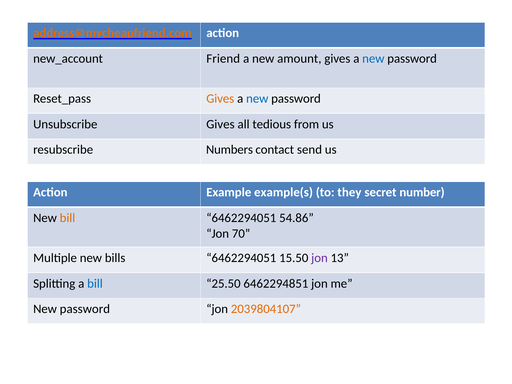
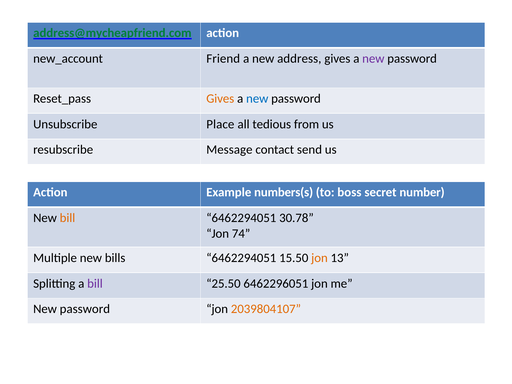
address@mycheapfriend.com colour: orange -> green
amount: amount -> address
new at (373, 59) colour: blue -> purple
Unsubscribe Gives: Gives -> Place
Numbers: Numbers -> Message
example(s: example(s -> numbers(s
they: they -> boss
54.86: 54.86 -> 30.78
70: 70 -> 74
jon at (319, 258) colour: purple -> orange
bill at (95, 283) colour: blue -> purple
6462294851: 6462294851 -> 6462296051
